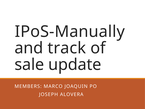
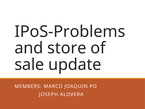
IPoS-Manually: IPoS-Manually -> IPoS-Problems
track: track -> store
